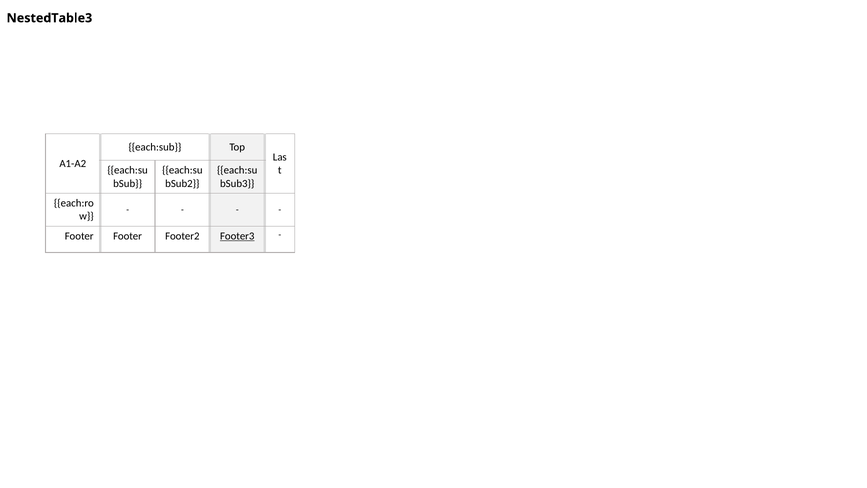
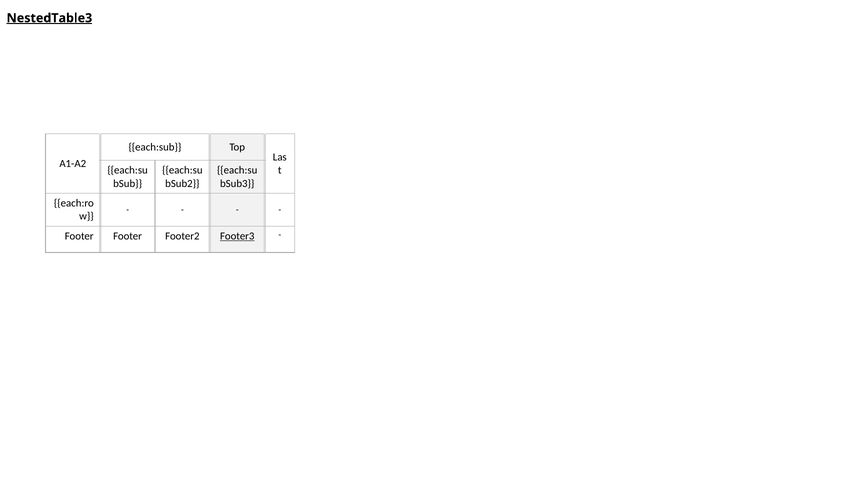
NestedTable3 underline: none -> present
